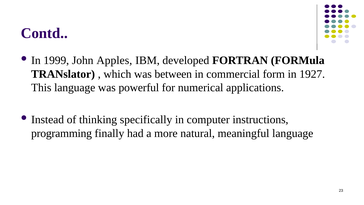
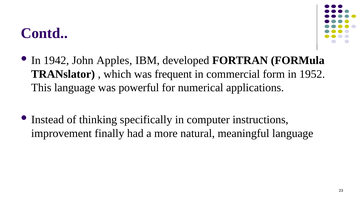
1999: 1999 -> 1942
between: between -> frequent
1927: 1927 -> 1952
programming: programming -> improvement
